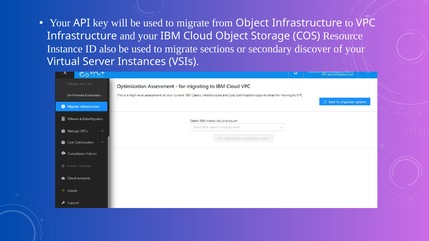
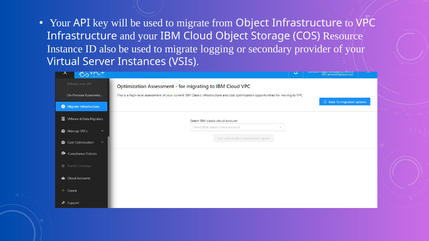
sections: sections -> logging
discover: discover -> provider
